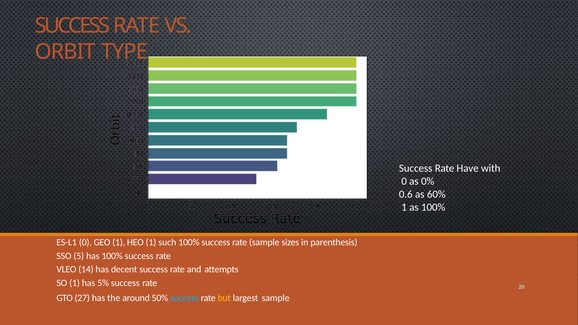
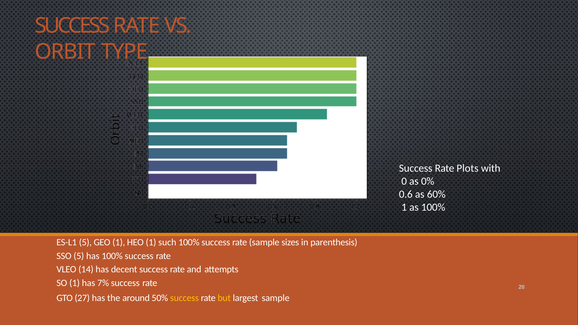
Have: Have -> Plots
ES-L1 0: 0 -> 5
5%: 5% -> 7%
success at (184, 298) colour: light blue -> yellow
